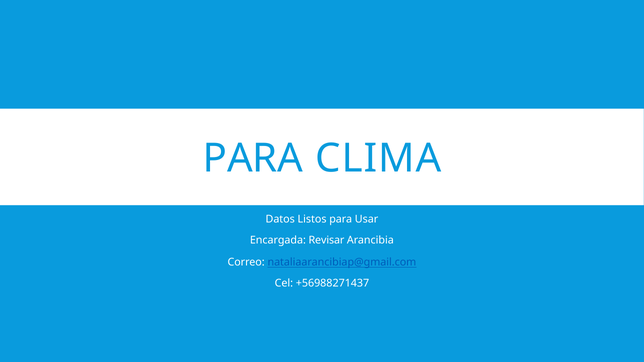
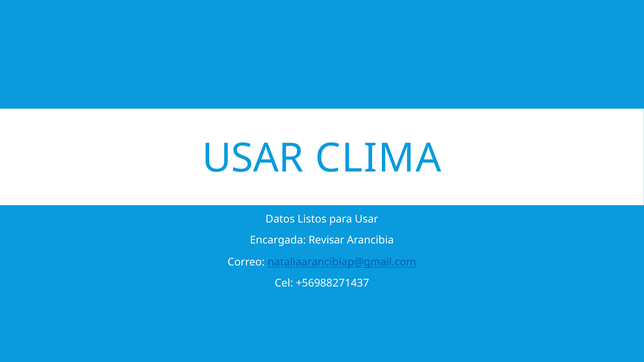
PARA at (253, 159): PARA -> USAR
